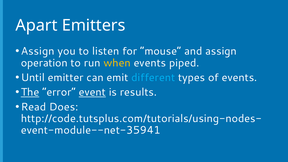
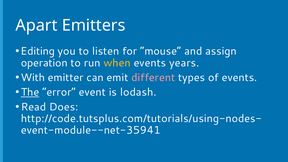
Assign at (38, 51): Assign -> Editing
piped: piped -> years
Until: Until -> With
different colour: light blue -> pink
event underline: present -> none
results: results -> lodash
